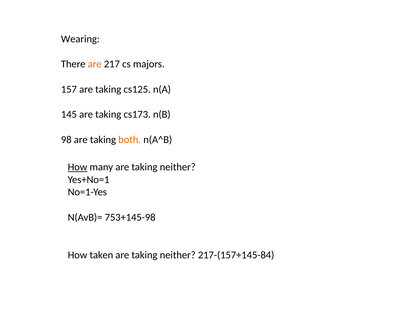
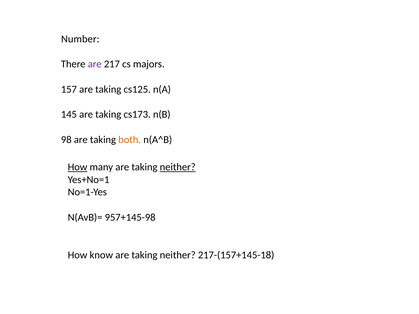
Wearing: Wearing -> Number
are at (95, 64) colour: orange -> purple
neither at (178, 167) underline: none -> present
753+145-98: 753+145-98 -> 957+145-98
taken: taken -> know
217-(157+145-84: 217-(157+145-84 -> 217-(157+145-18
